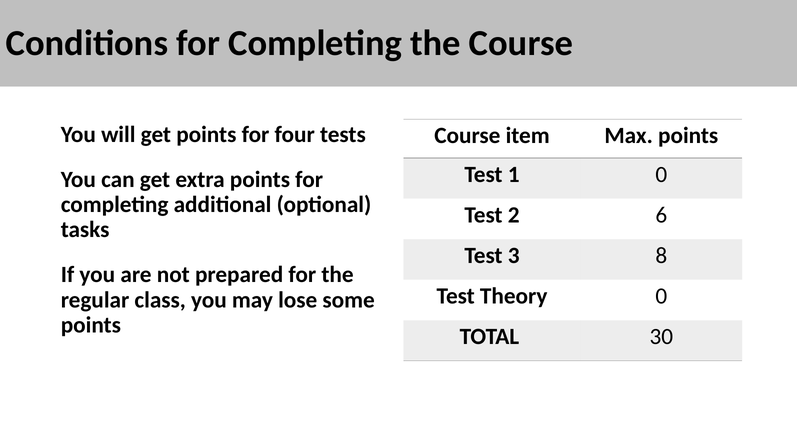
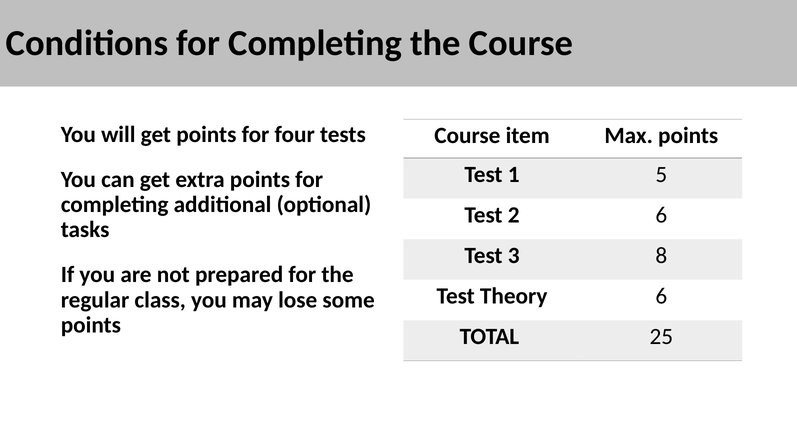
1 0: 0 -> 5
Theory 0: 0 -> 6
30: 30 -> 25
